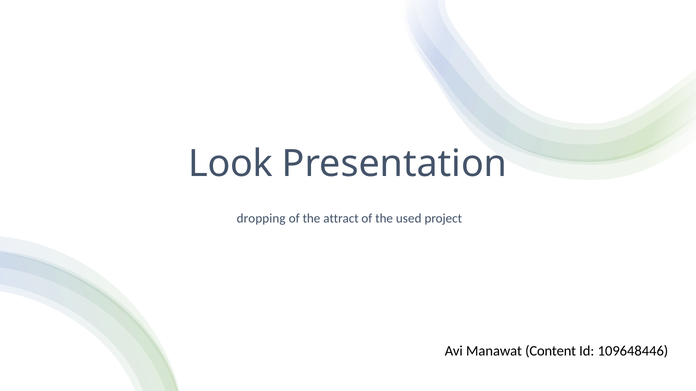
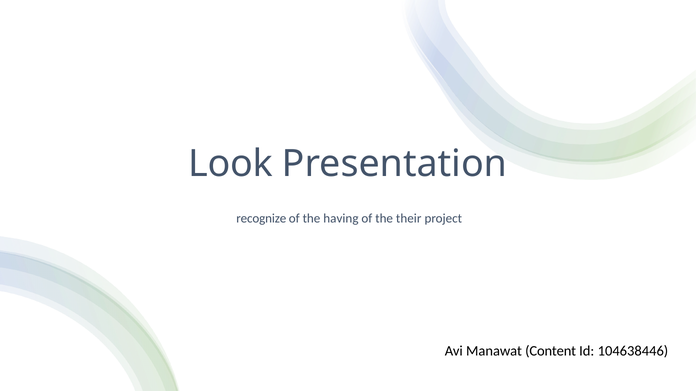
dropping: dropping -> recognize
attract: attract -> having
used: used -> their
109648446: 109648446 -> 104638446
